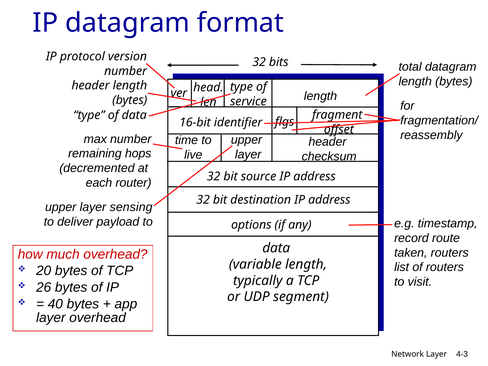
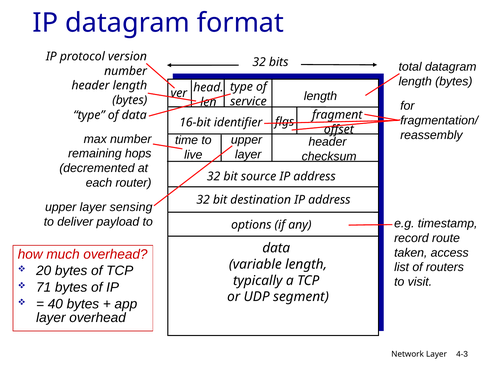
taken routers: routers -> access
26: 26 -> 71
